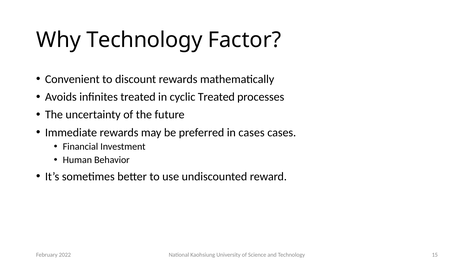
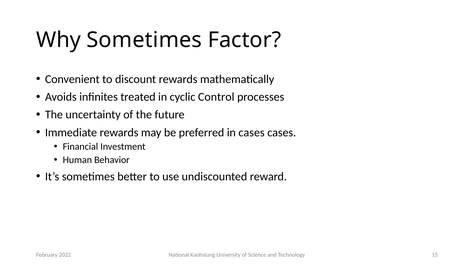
Why Technology: Technology -> Sometimes
cyclic Treated: Treated -> Control
